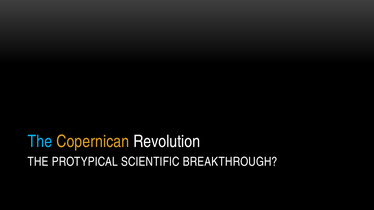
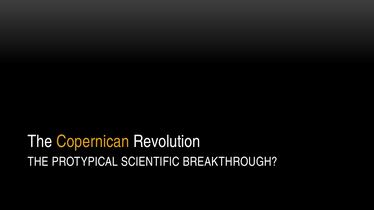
The at (40, 142) colour: light blue -> white
